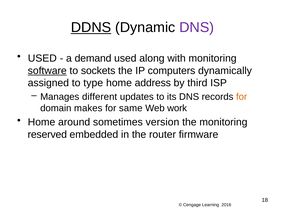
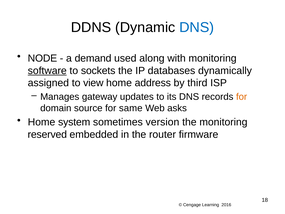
DDNS underline: present -> none
DNS at (197, 27) colour: purple -> blue
USED at (42, 58): USED -> NODE
computers: computers -> databases
type: type -> view
different: different -> gateway
makes: makes -> source
work: work -> asks
around: around -> system
